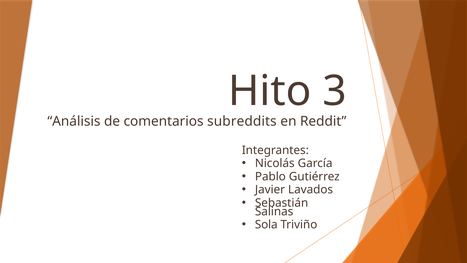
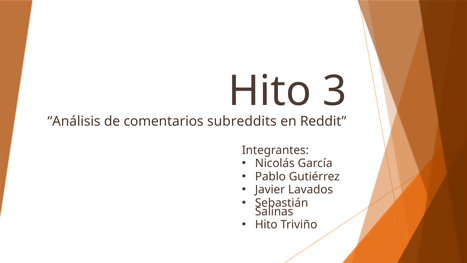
Sola at (266, 224): Sola -> Hito
